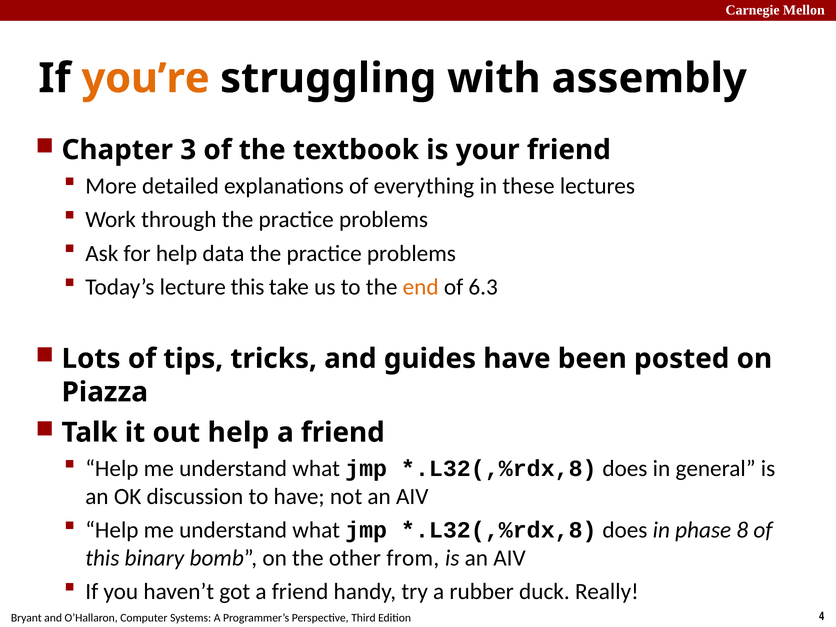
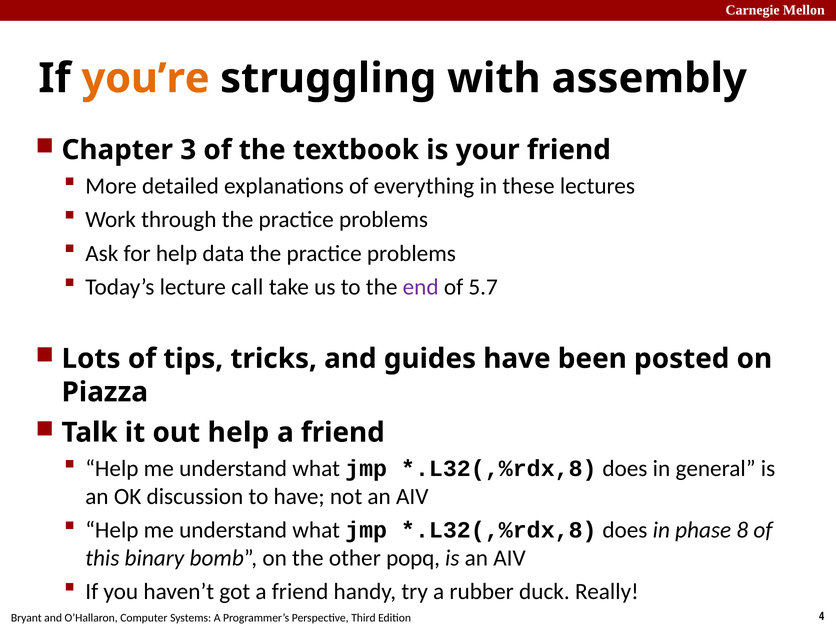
lecture this: this -> call
end colour: orange -> purple
6.3: 6.3 -> 5.7
from: from -> popq
